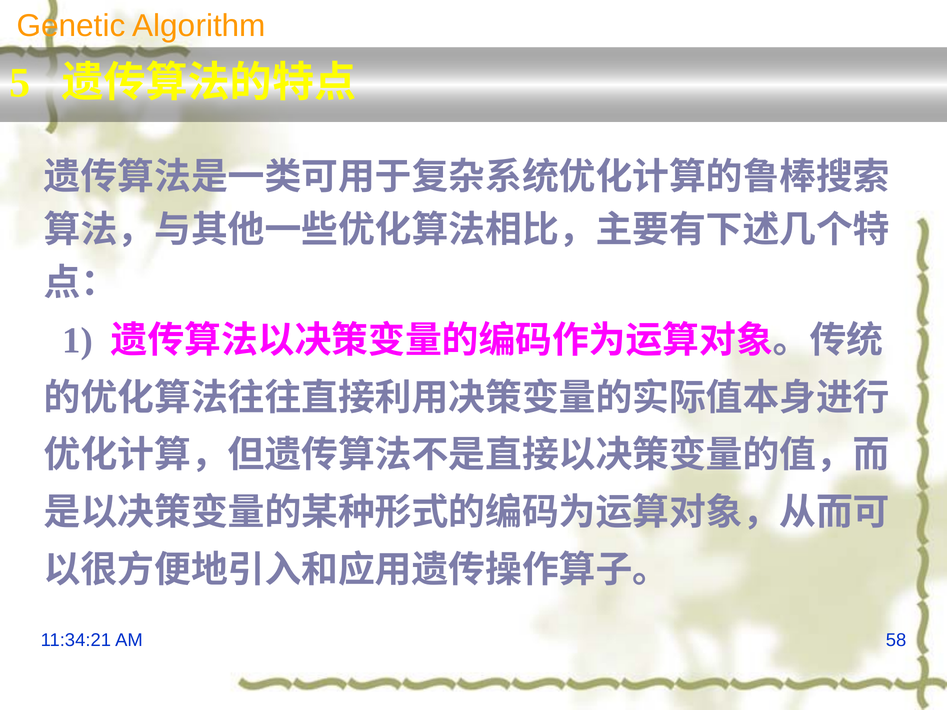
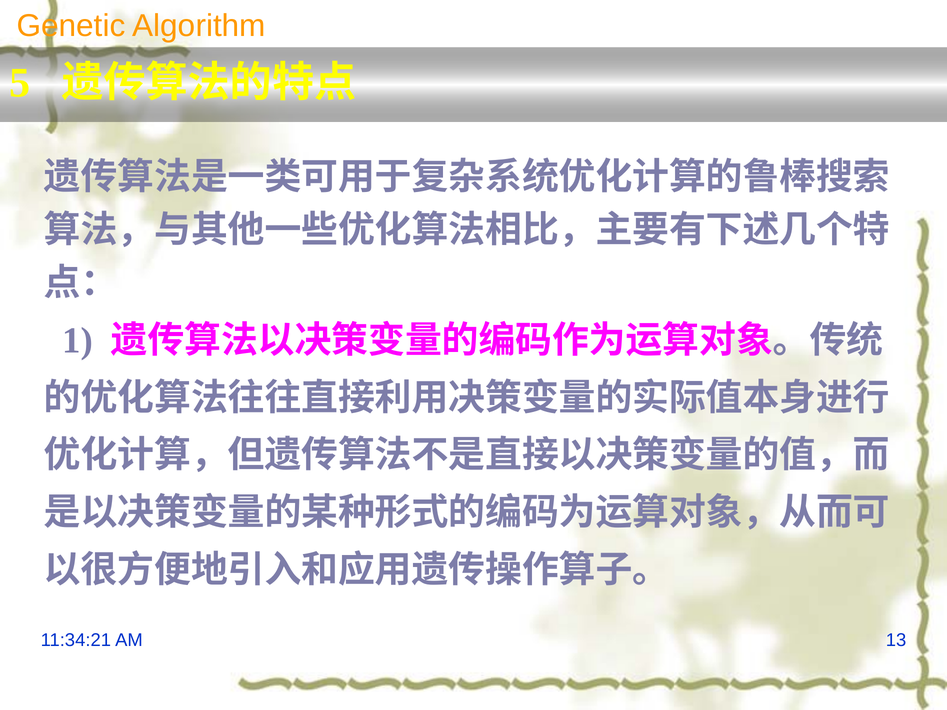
58: 58 -> 13
